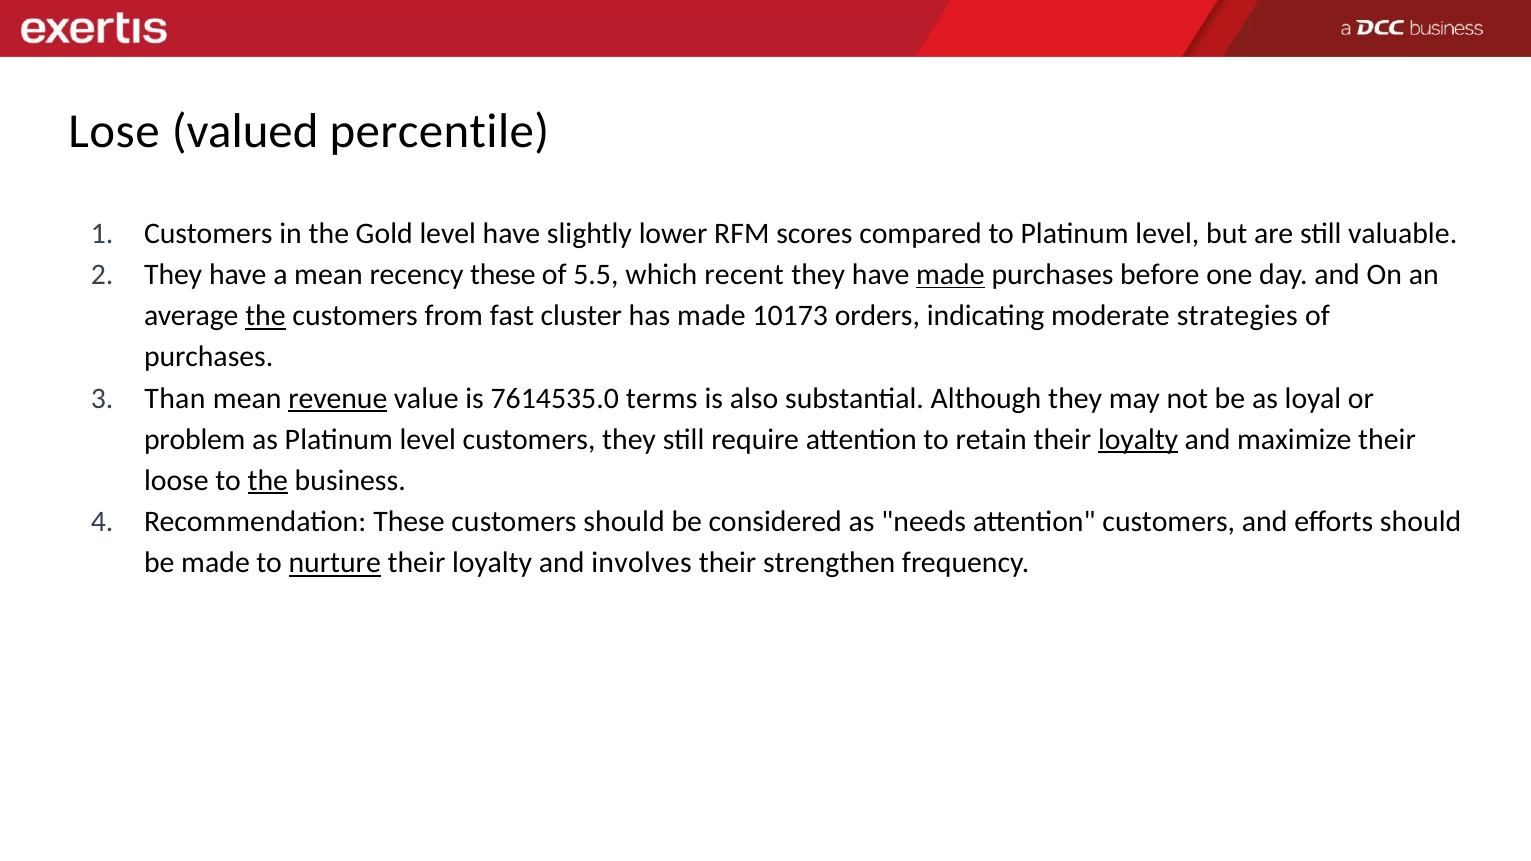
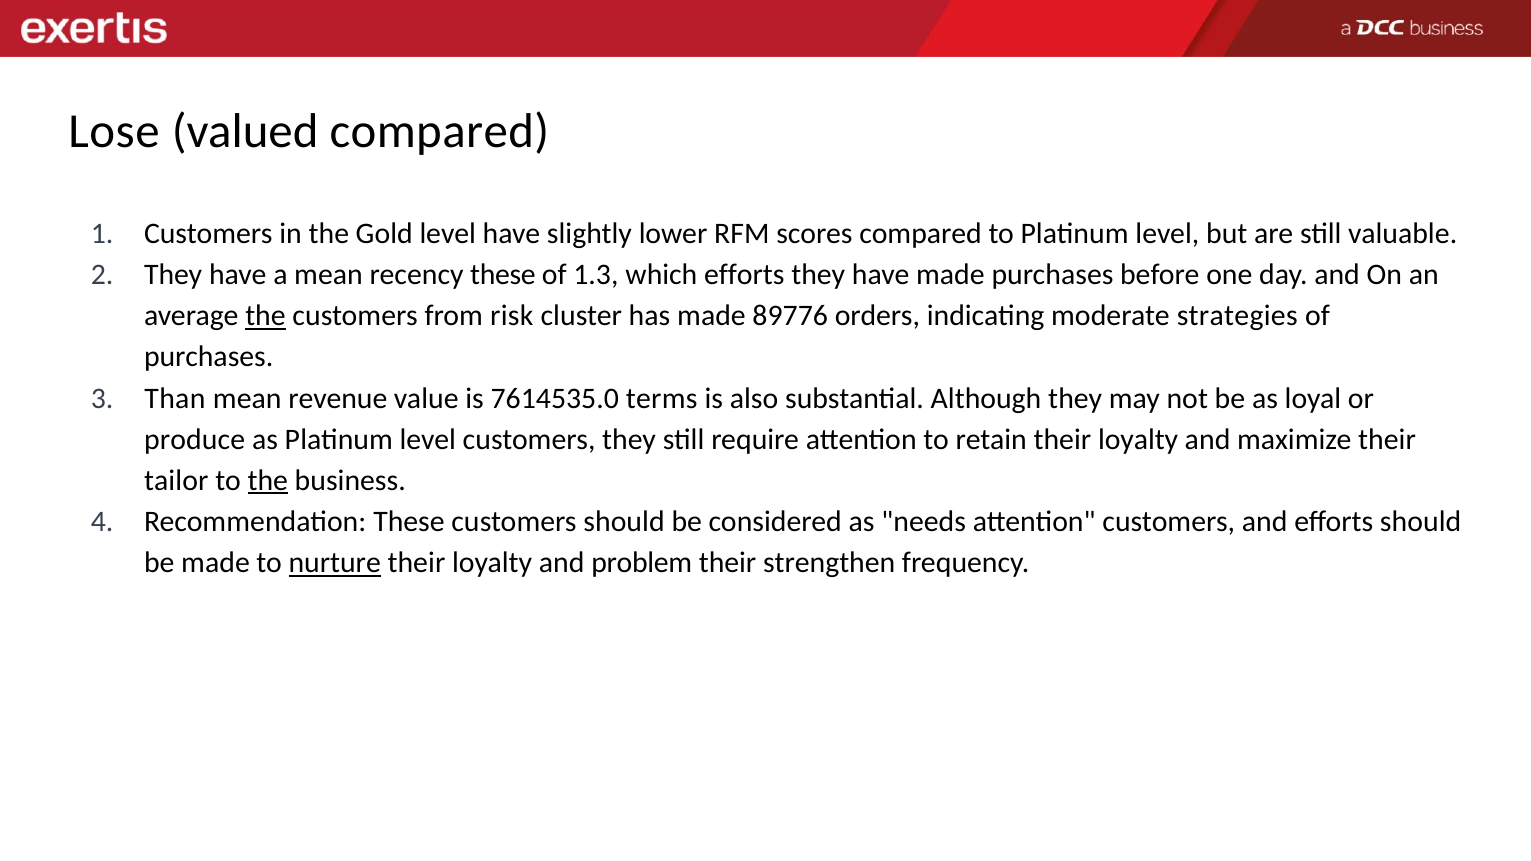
valued percentile: percentile -> compared
5.5: 5.5 -> 1.3
which recent: recent -> efforts
made at (950, 275) underline: present -> none
fast: fast -> risk
10173: 10173 -> 89776
revenue underline: present -> none
problem: problem -> produce
loyalty at (1138, 439) underline: present -> none
loose: loose -> tailor
involves: involves -> problem
